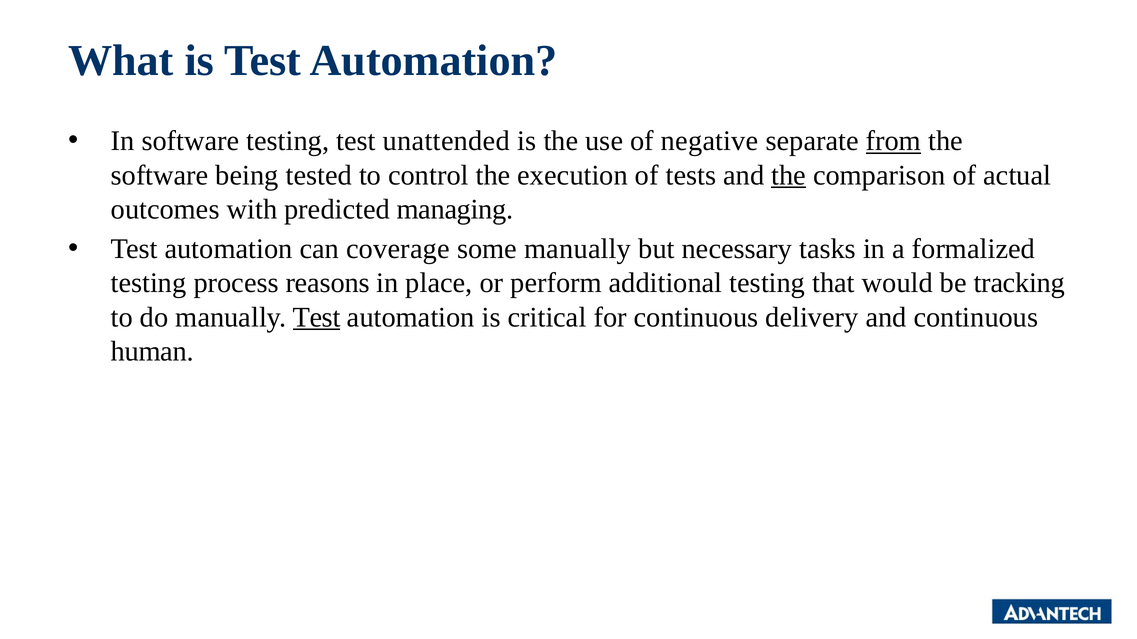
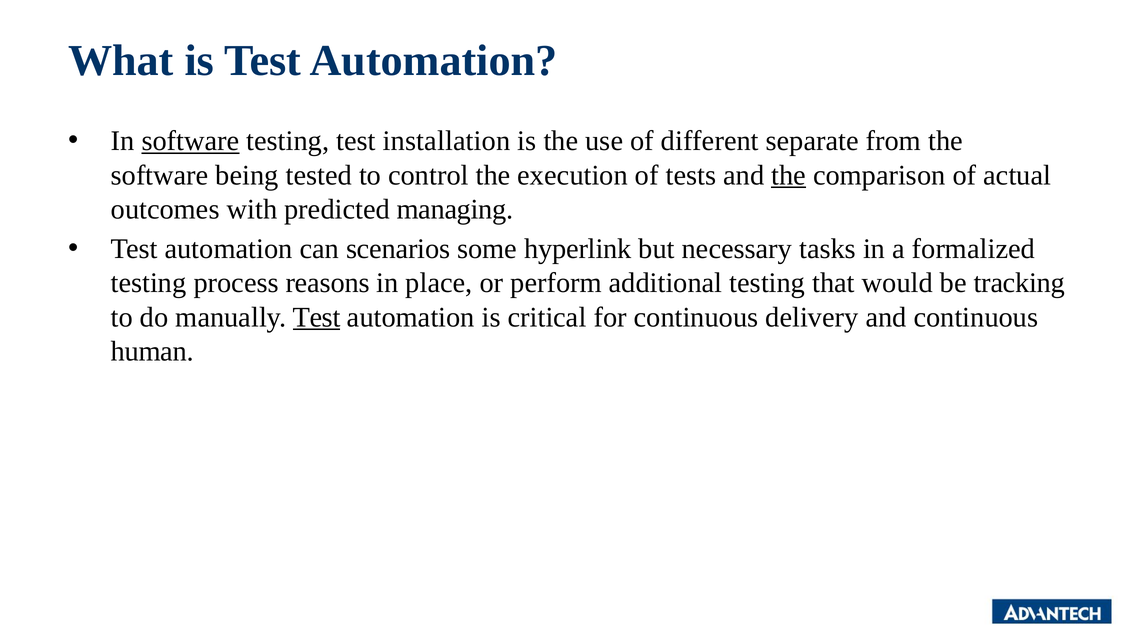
software at (190, 141) underline: none -> present
unattended: unattended -> installation
negative: negative -> different
from underline: present -> none
coverage: coverage -> scenarios
some manually: manually -> hyperlink
